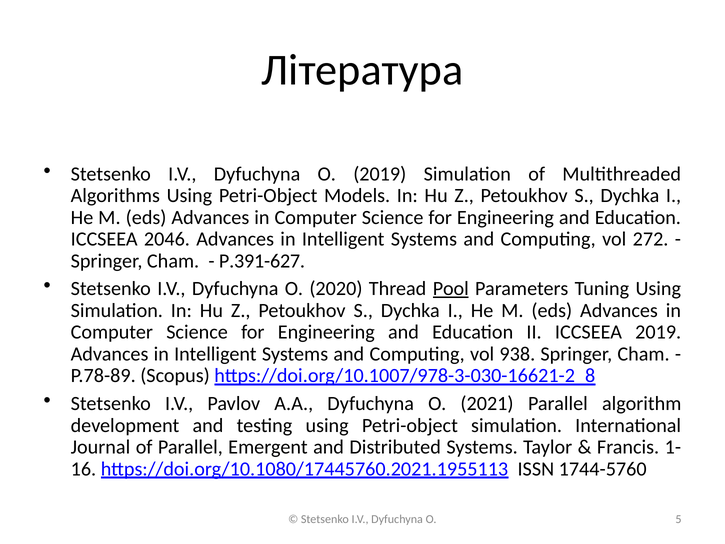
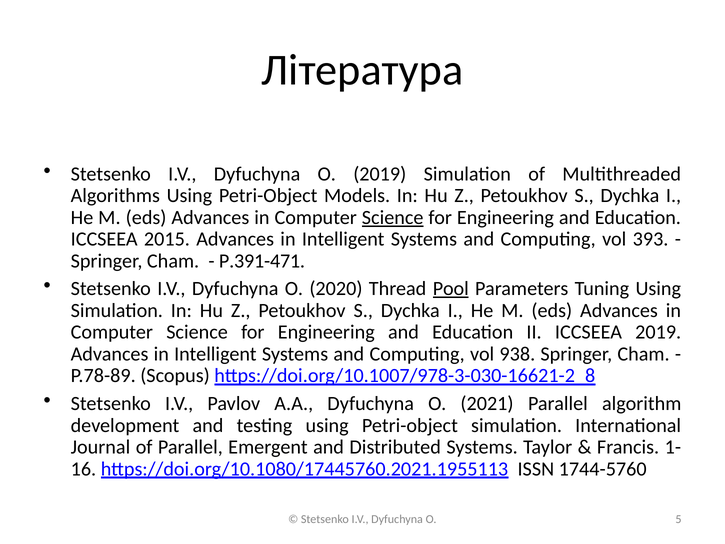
Science at (393, 217) underline: none -> present
2046: 2046 -> 2015
272: 272 -> 393
P.391-627: P.391-627 -> P.391-471
